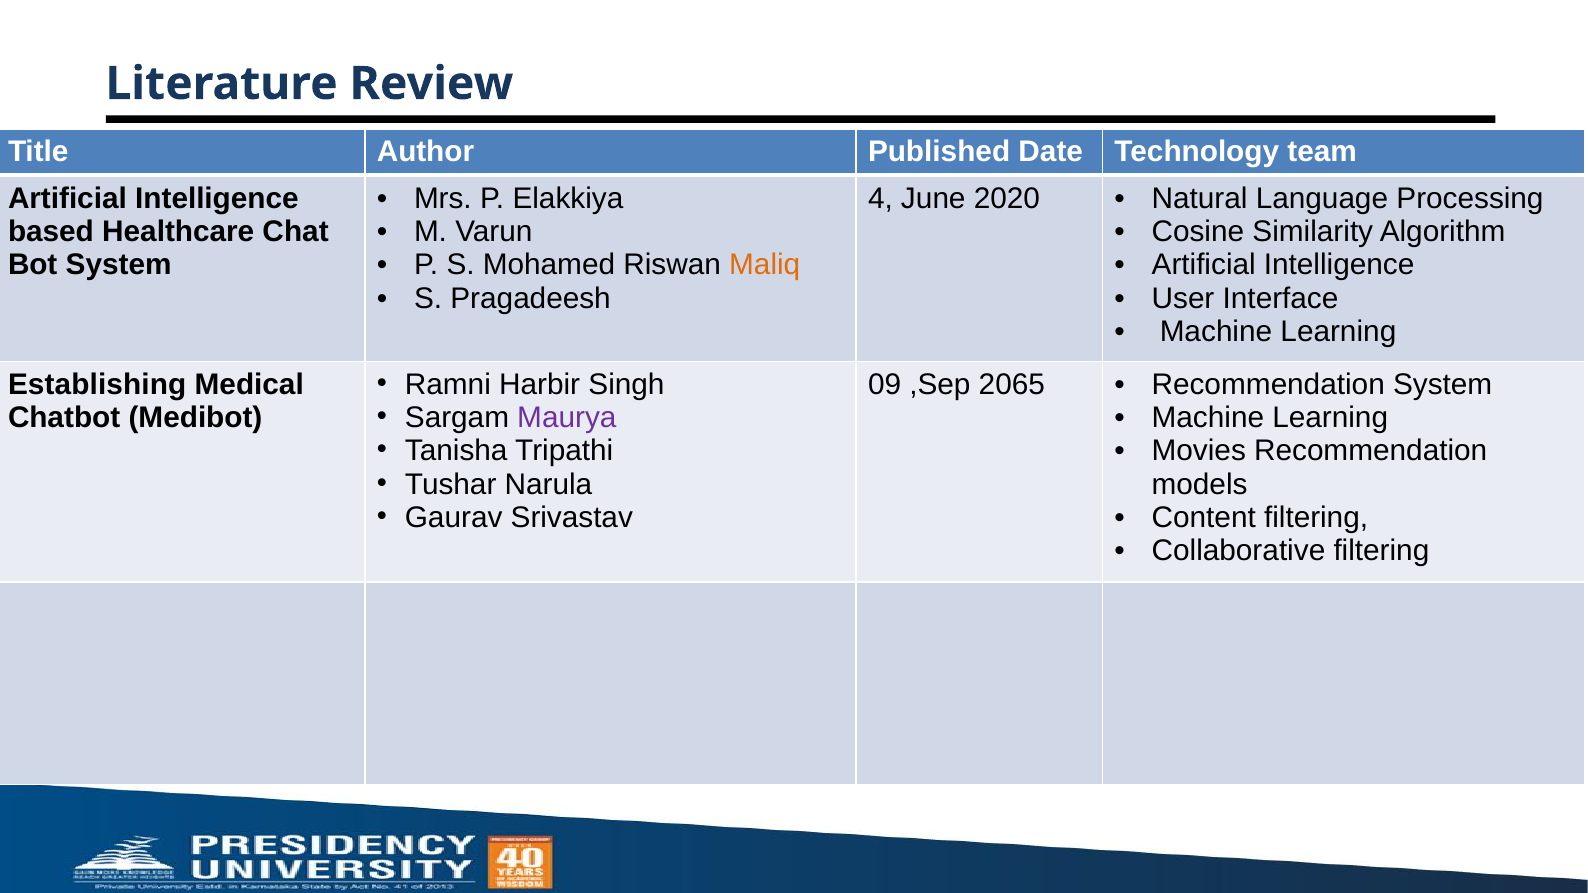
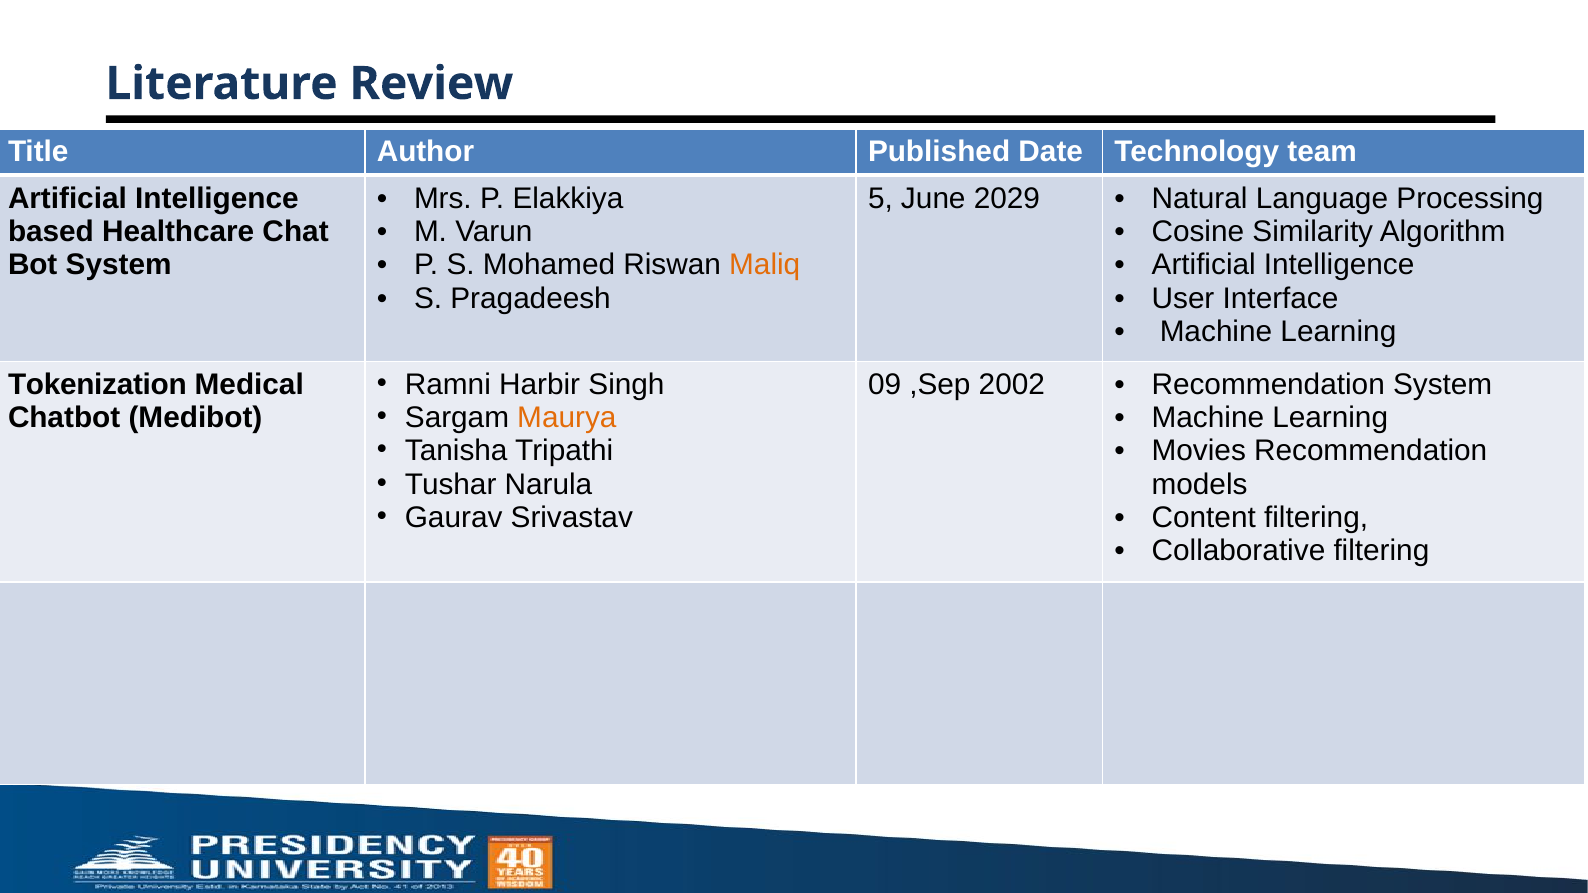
4: 4 -> 5
2020: 2020 -> 2029
Establishing: Establishing -> Tokenization
2065: 2065 -> 2002
Maurya colour: purple -> orange
